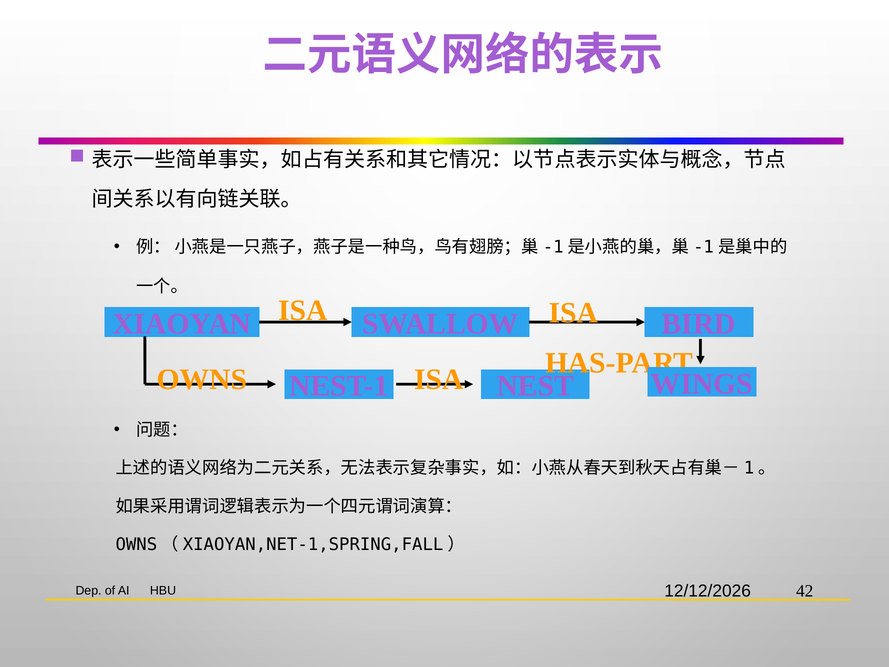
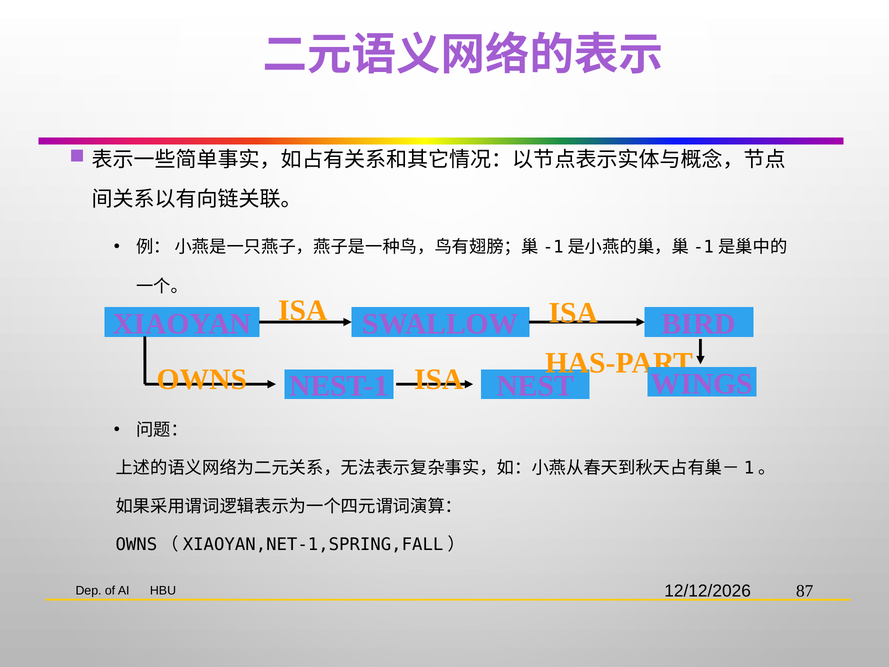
42: 42 -> 87
